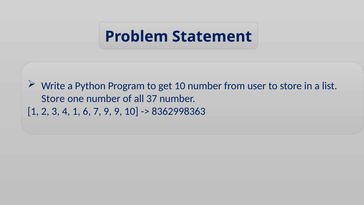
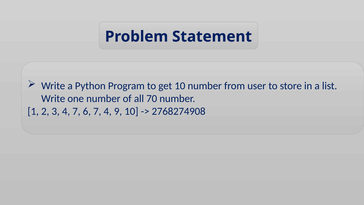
Store at (53, 99): Store -> Write
37: 37 -> 70
4 1: 1 -> 7
7 9: 9 -> 4
8362998363: 8362998363 -> 2768274908
